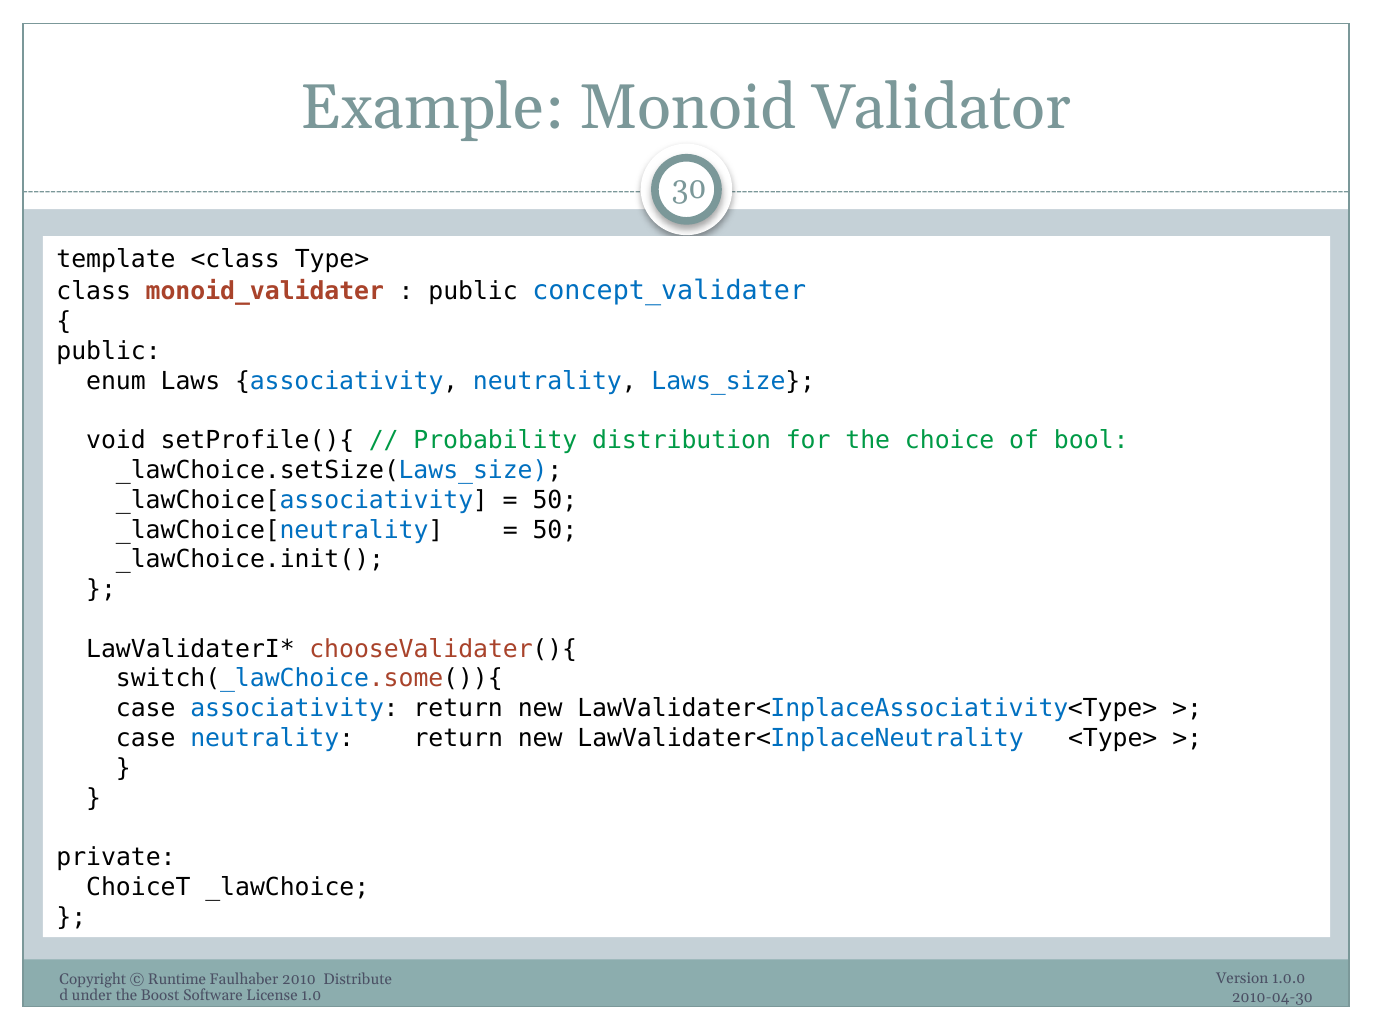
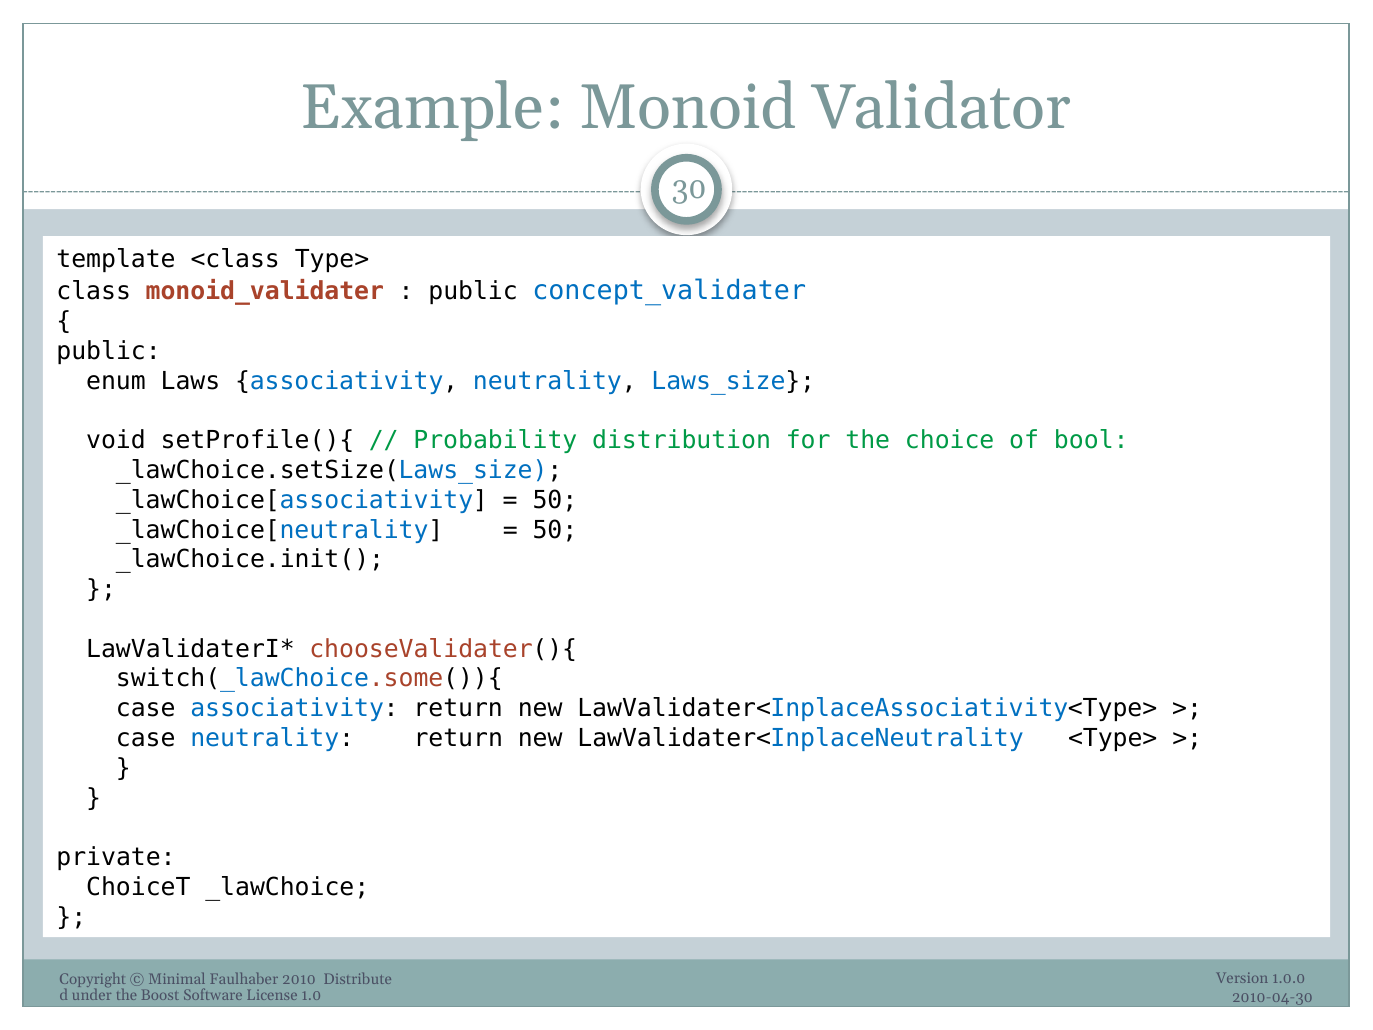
Runtime: Runtime -> Minimal
